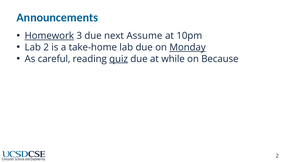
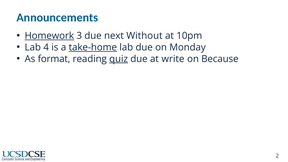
Assume: Assume -> Without
Lab 2: 2 -> 4
take-home underline: none -> present
Monday underline: present -> none
careful: careful -> format
while: while -> write
